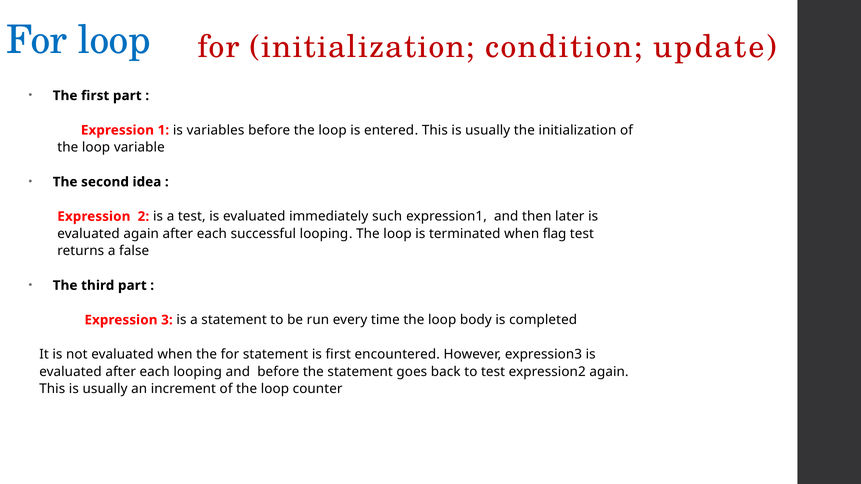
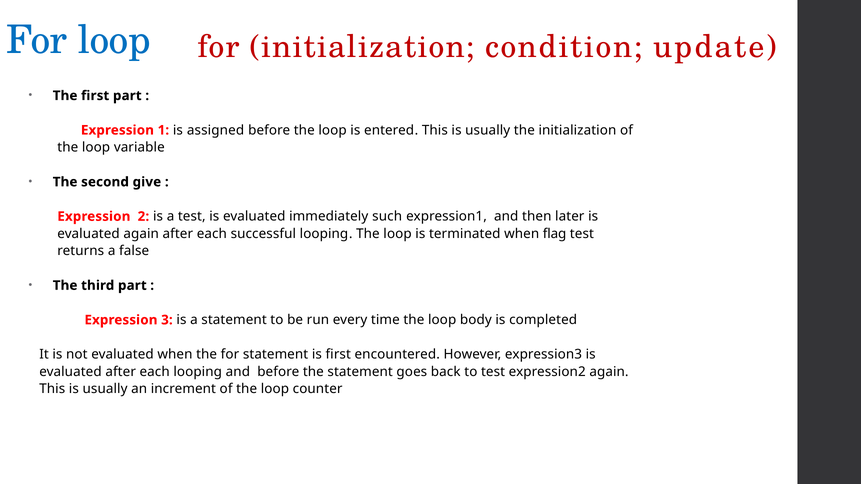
variables: variables -> assigned
idea: idea -> give
